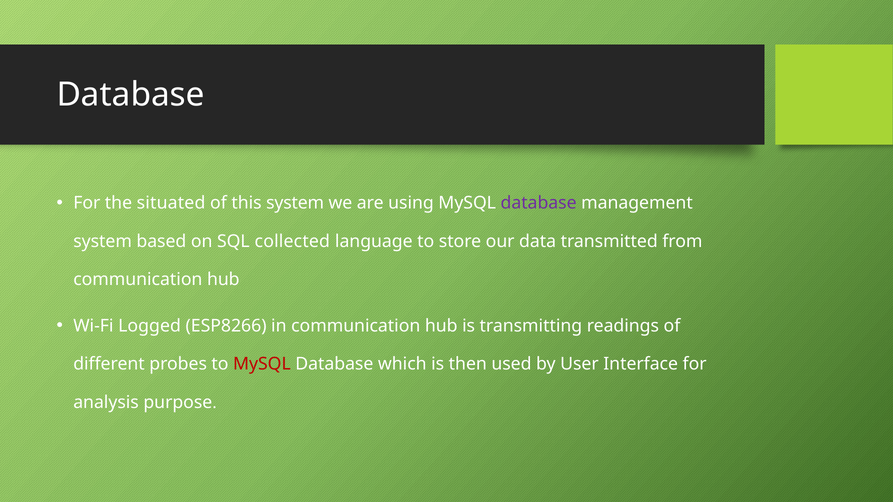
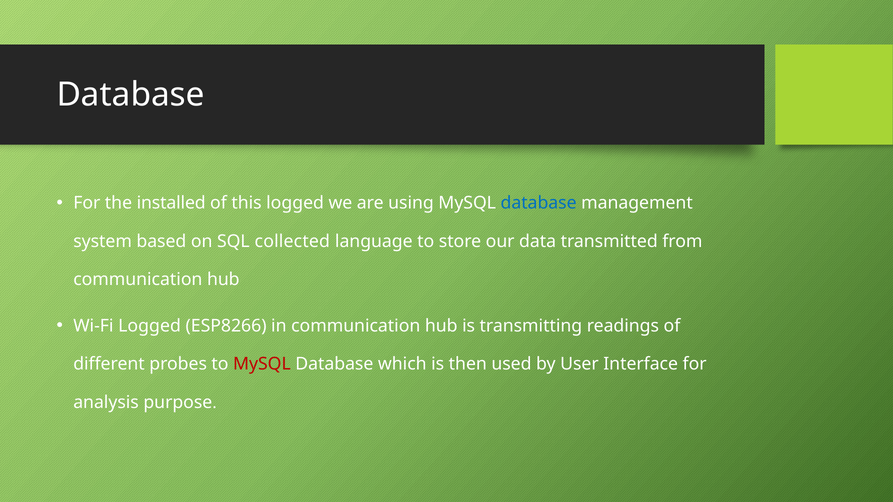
situated: situated -> installed
this system: system -> logged
database at (539, 203) colour: purple -> blue
